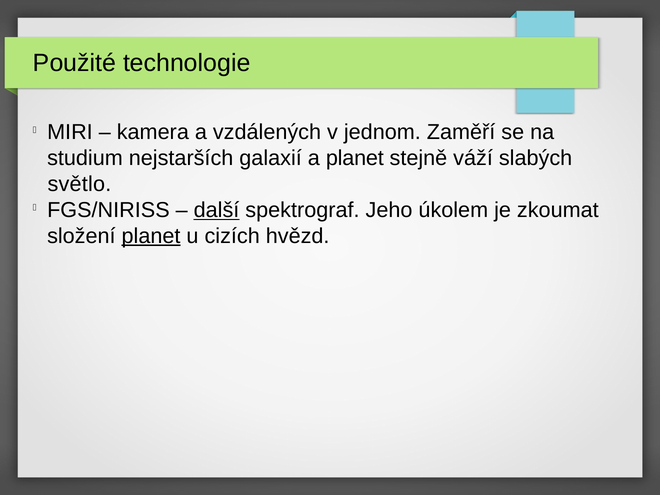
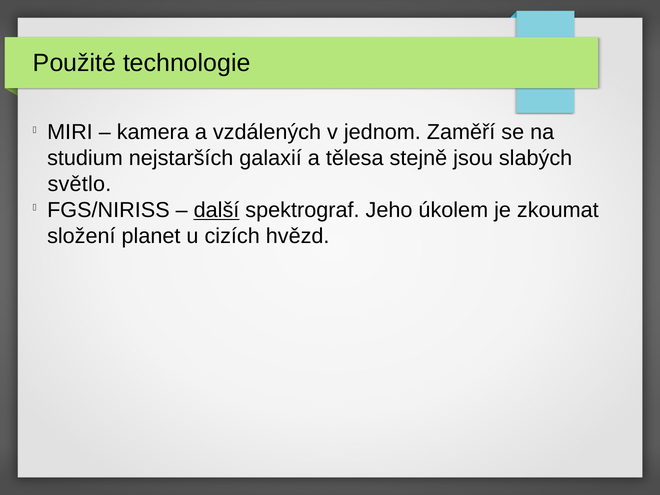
a planet: planet -> tělesa
váží: váží -> jsou
planet at (151, 236) underline: present -> none
